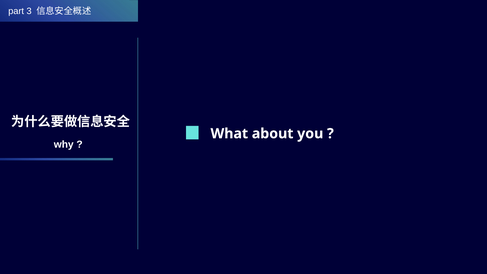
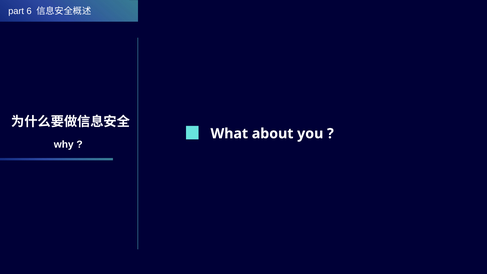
3: 3 -> 6
